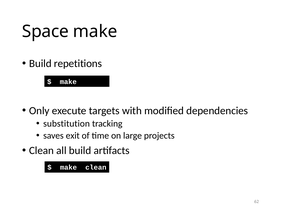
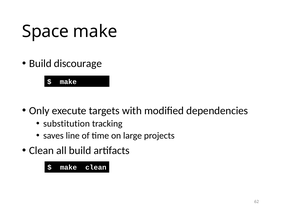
repetitions: repetitions -> discourage
exit: exit -> line
